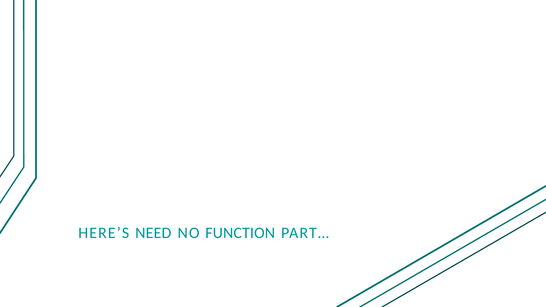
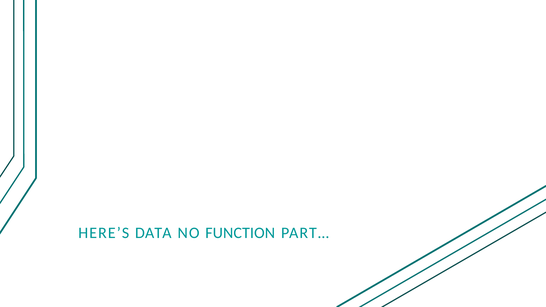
NEED: NEED -> DATA
